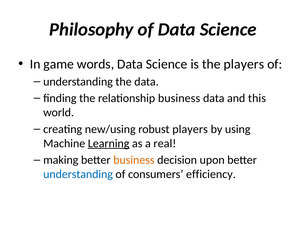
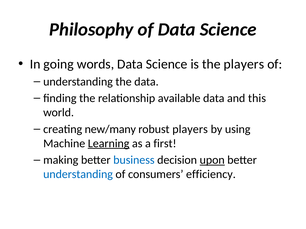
game: game -> going
relationship business: business -> available
new/using: new/using -> new/many
real: real -> first
business at (134, 160) colour: orange -> blue
upon underline: none -> present
